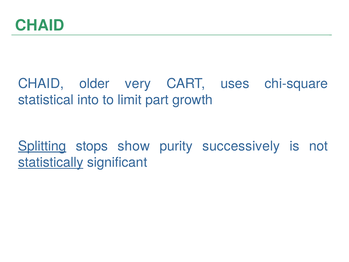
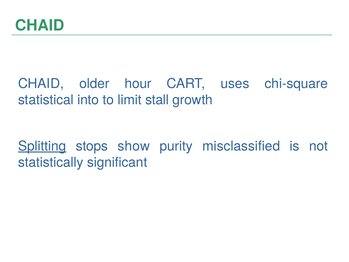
very: very -> hour
part: part -> stall
successively: successively -> misclassified
statistically underline: present -> none
